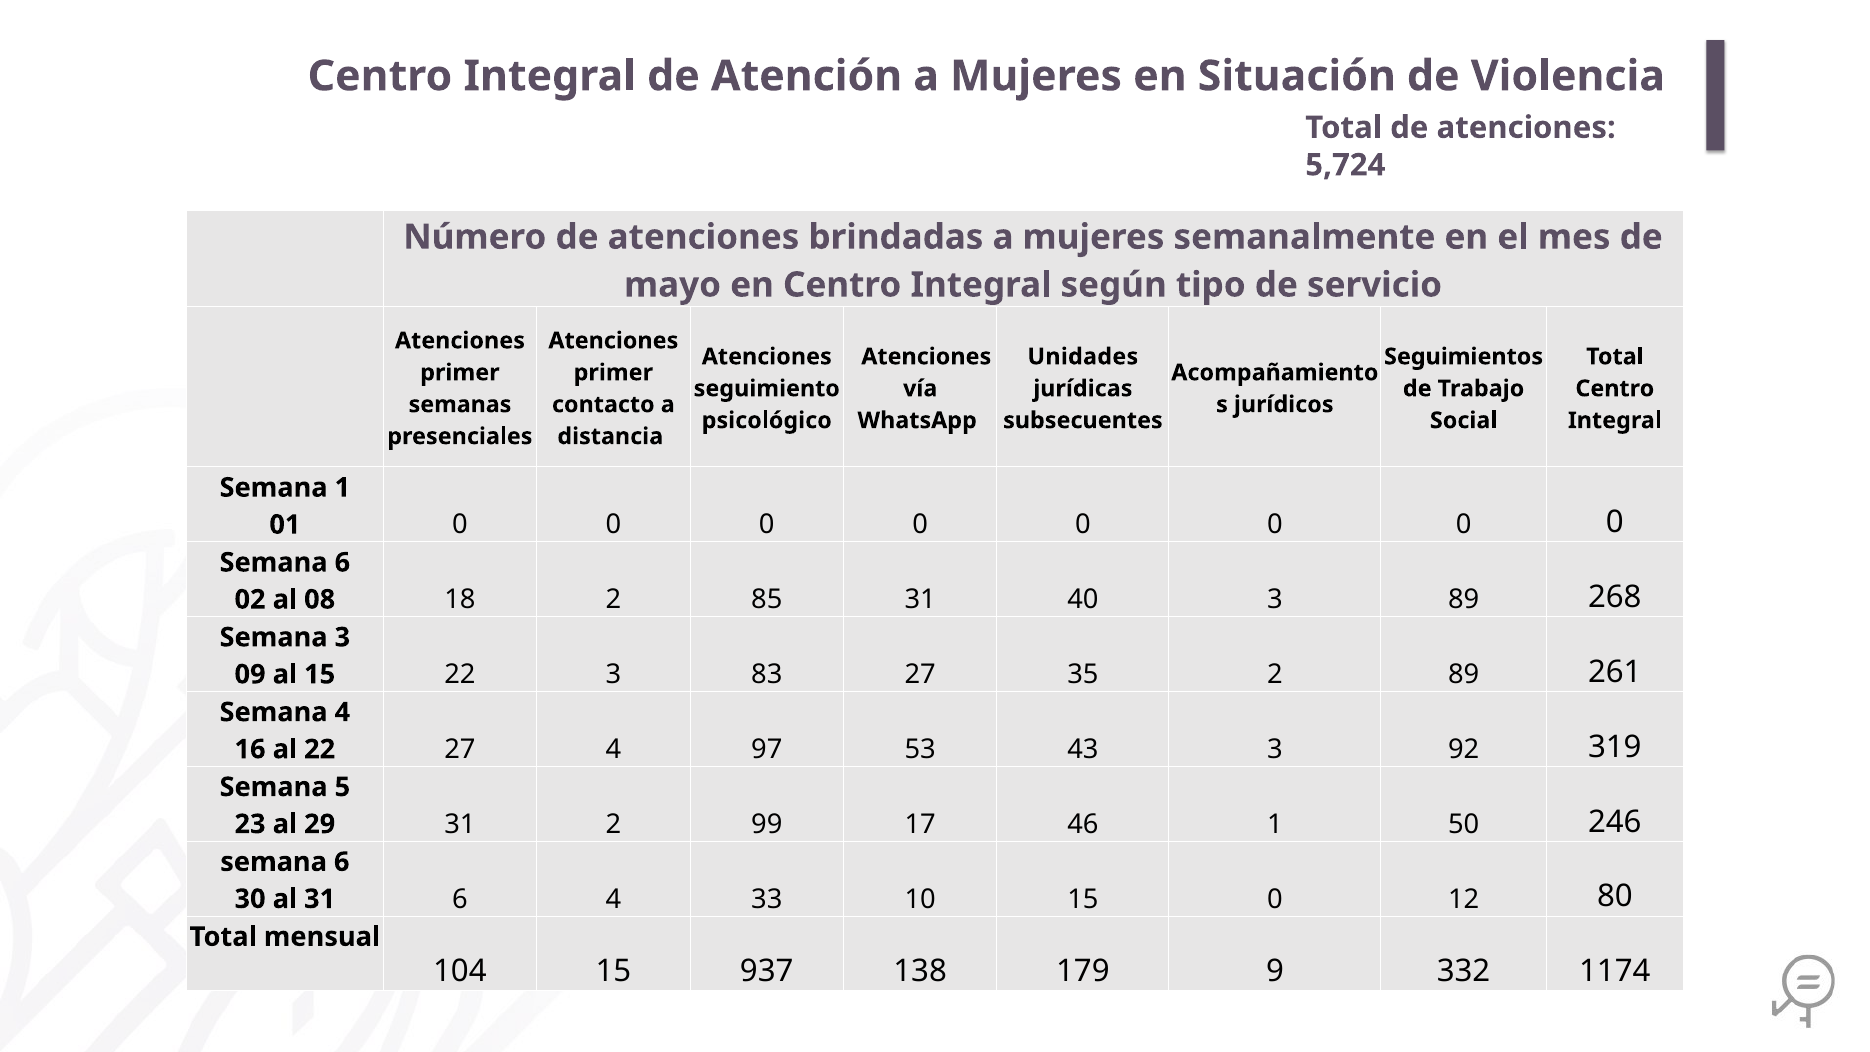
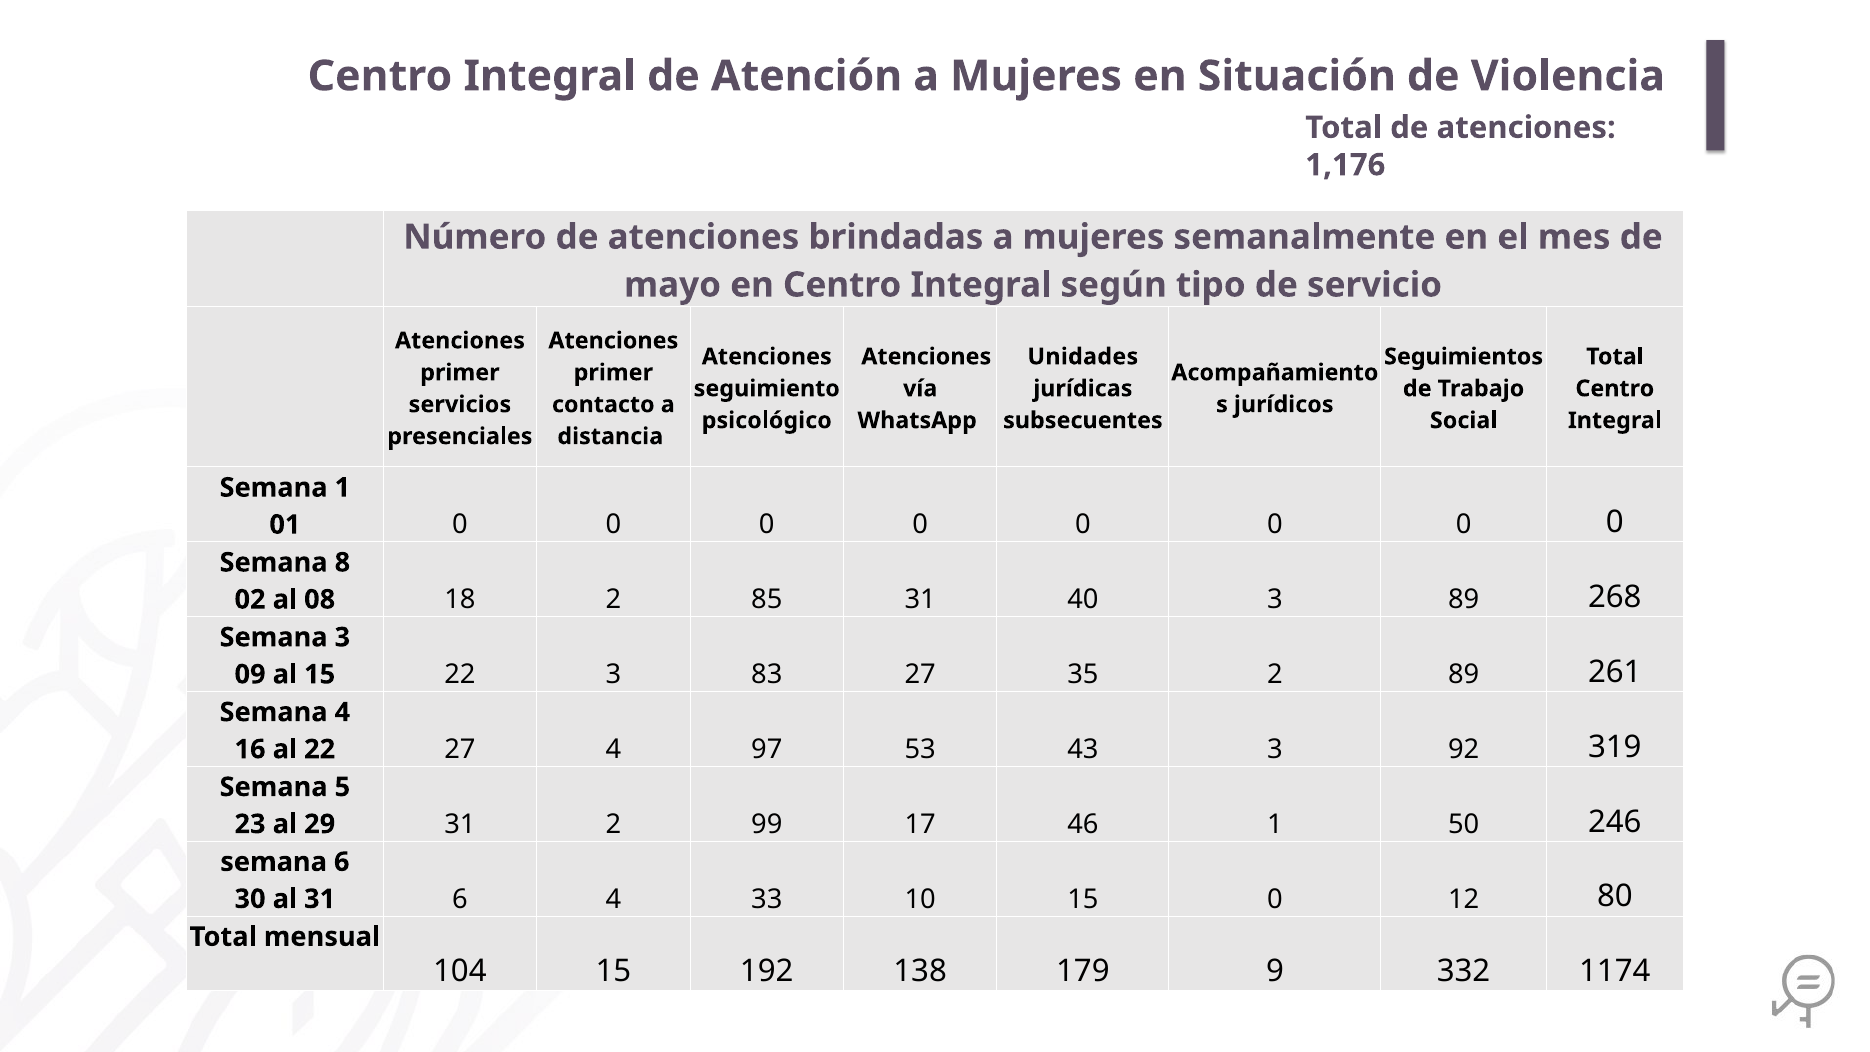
5,724: 5,724 -> 1,176
semanas: semanas -> servicios
6 at (342, 562): 6 -> 8
937: 937 -> 192
